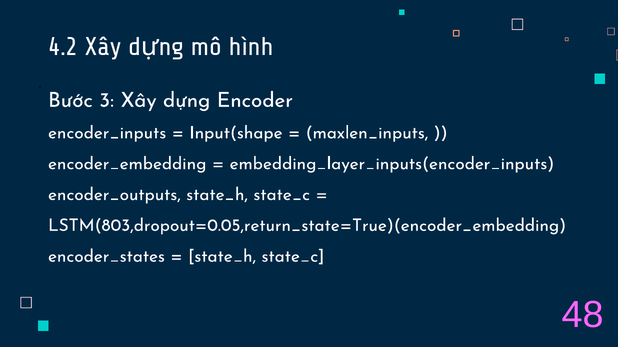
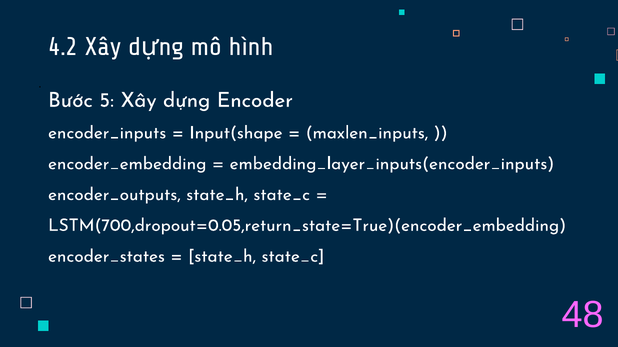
3: 3 -> 5
LSTM(803,dropout=0.05,return_state=True)(encoder_embedding: LSTM(803,dropout=0.05,return_state=True)(encoder_embedding -> LSTM(700,dropout=0.05,return_state=True)(encoder_embedding
